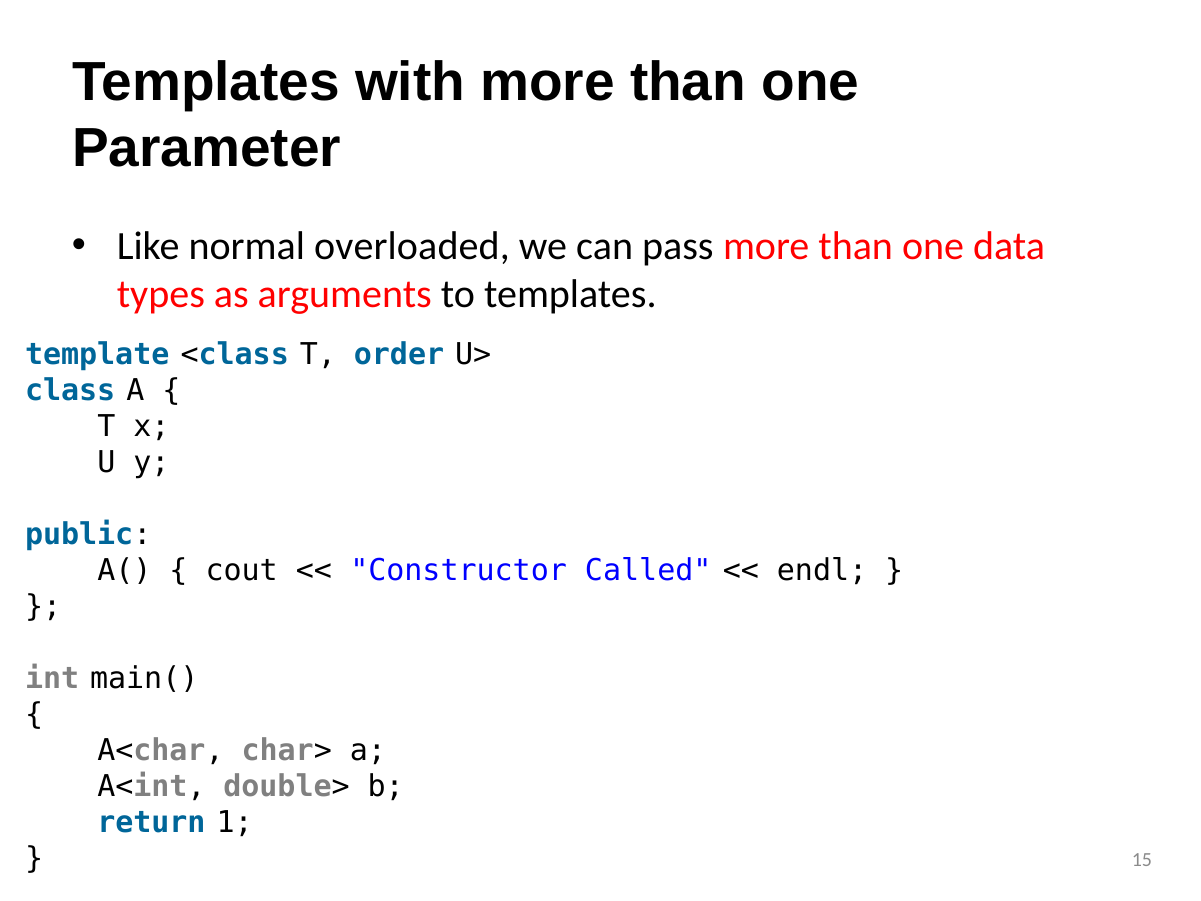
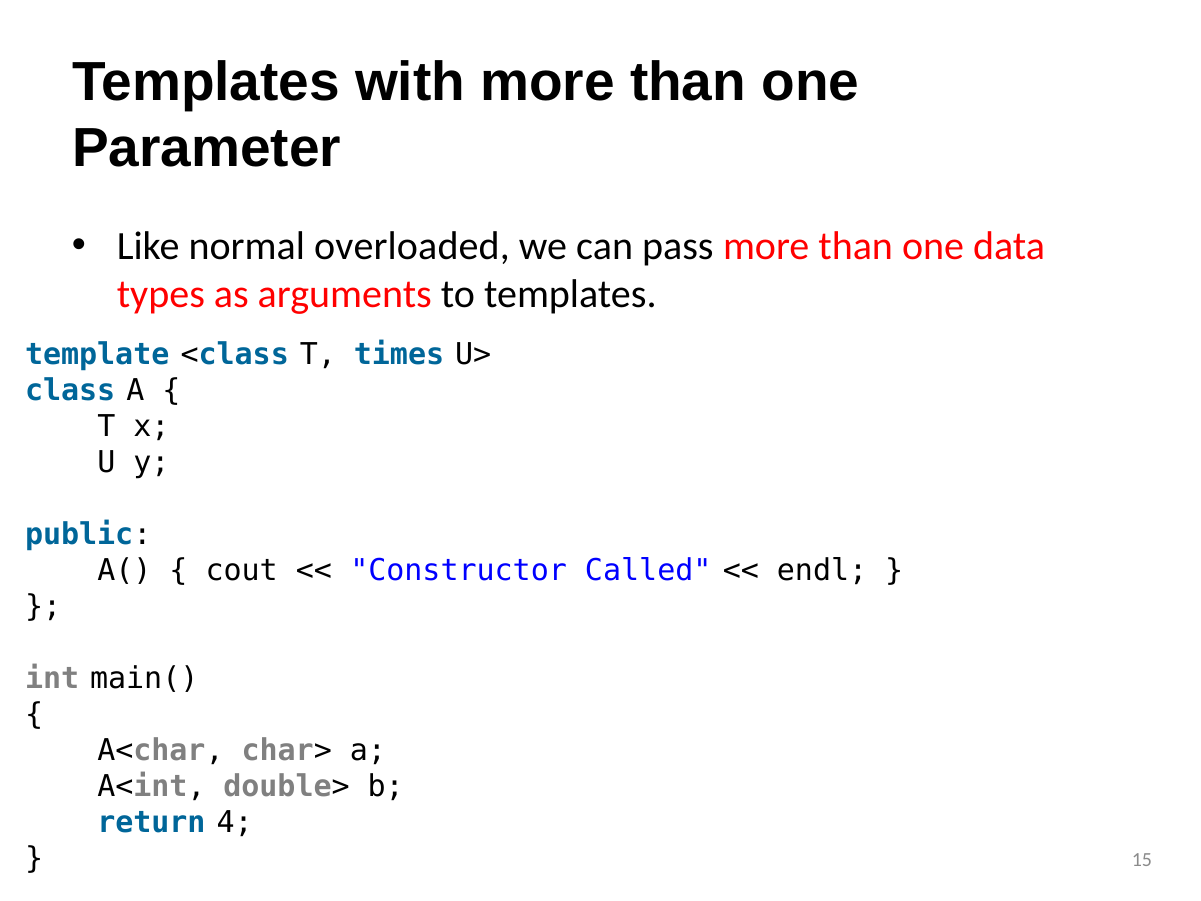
order: order -> times
1: 1 -> 4
